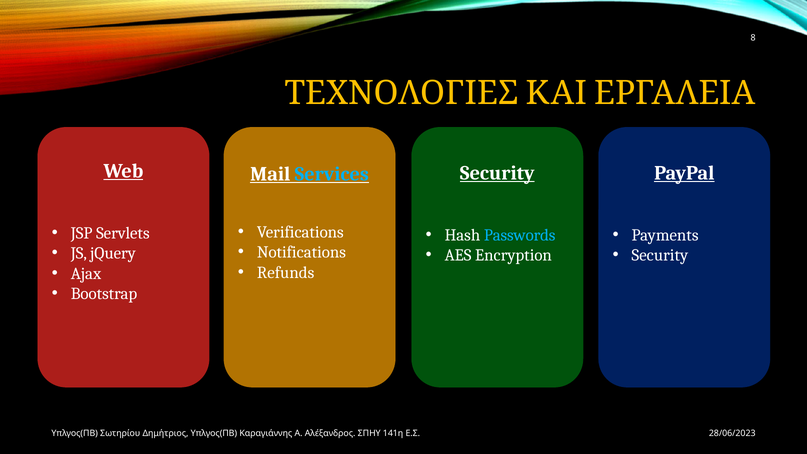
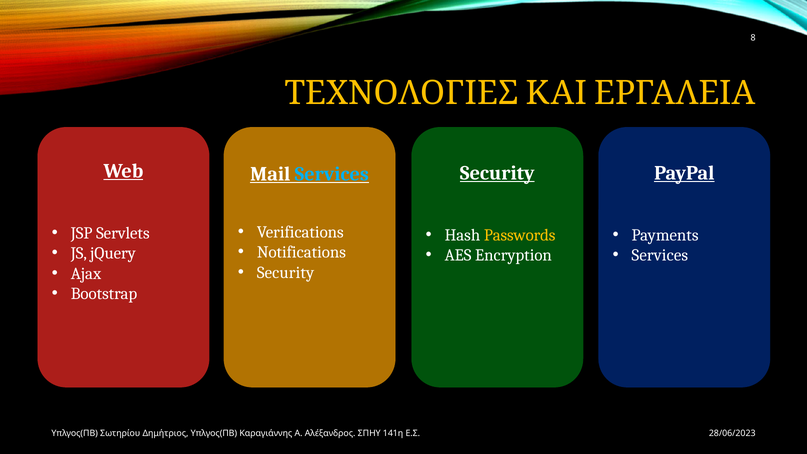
Passwords colour: light blue -> yellow
Security at (660, 255): Security -> Services
Refunds at (286, 272): Refunds -> Security
